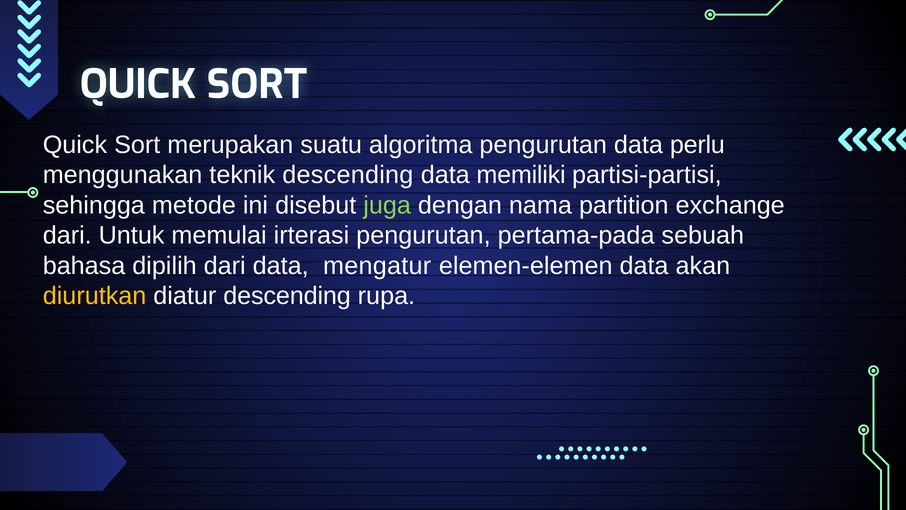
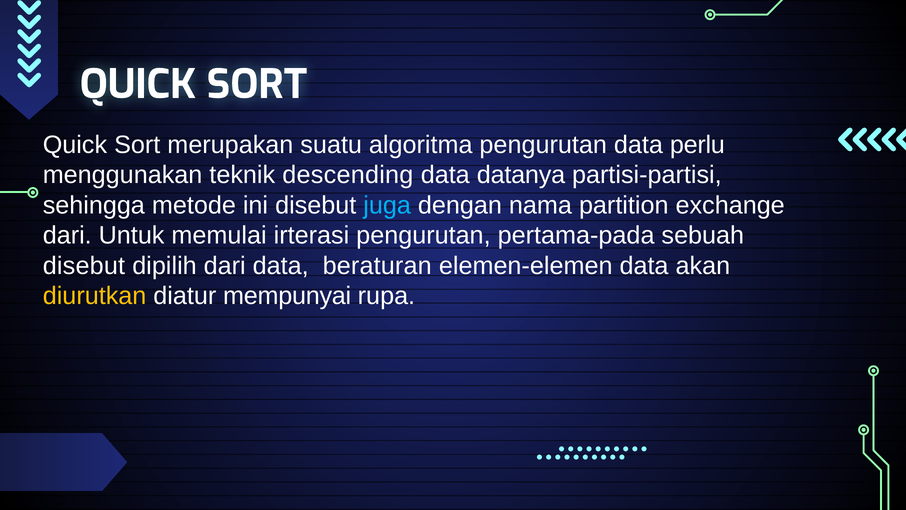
memiliki: memiliki -> datanya
juga colour: light green -> light blue
bahasa at (84, 266): bahasa -> disebut
mengatur: mengatur -> beraturan
diatur descending: descending -> mempunyai
